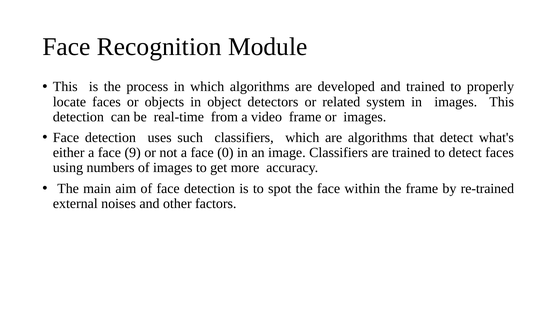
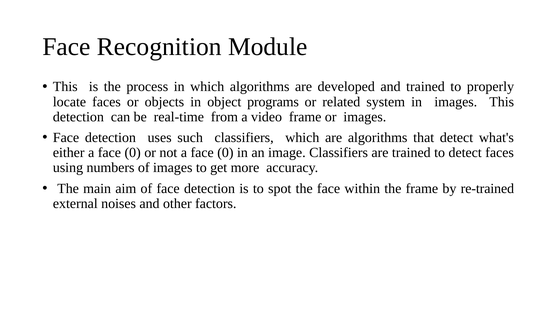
detectors: detectors -> programs
either a face 9: 9 -> 0
